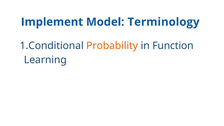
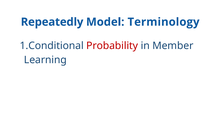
Implement: Implement -> Repeatedly
Probability colour: orange -> red
Function: Function -> Member
